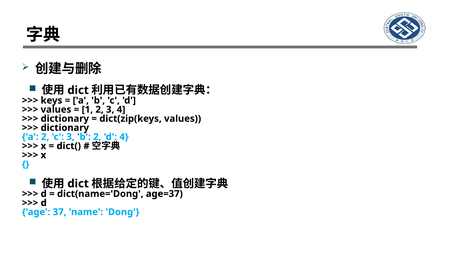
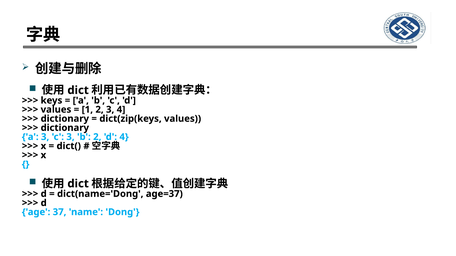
a 2: 2 -> 3
